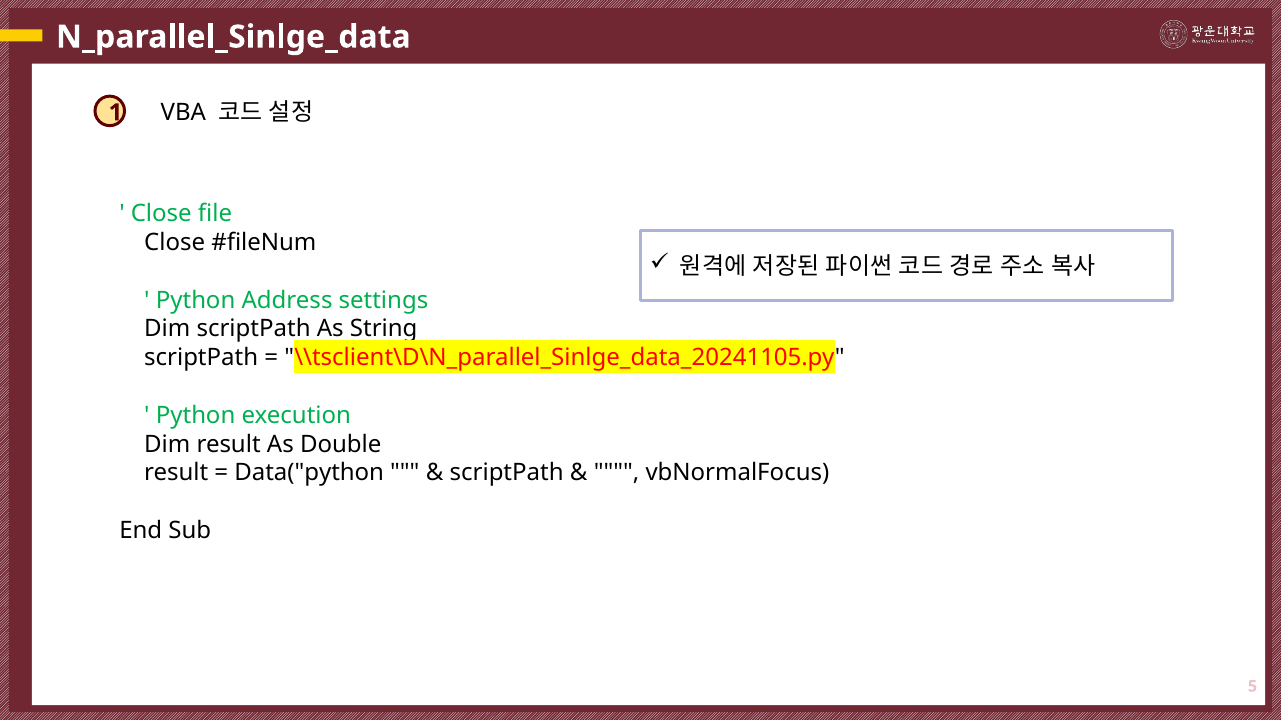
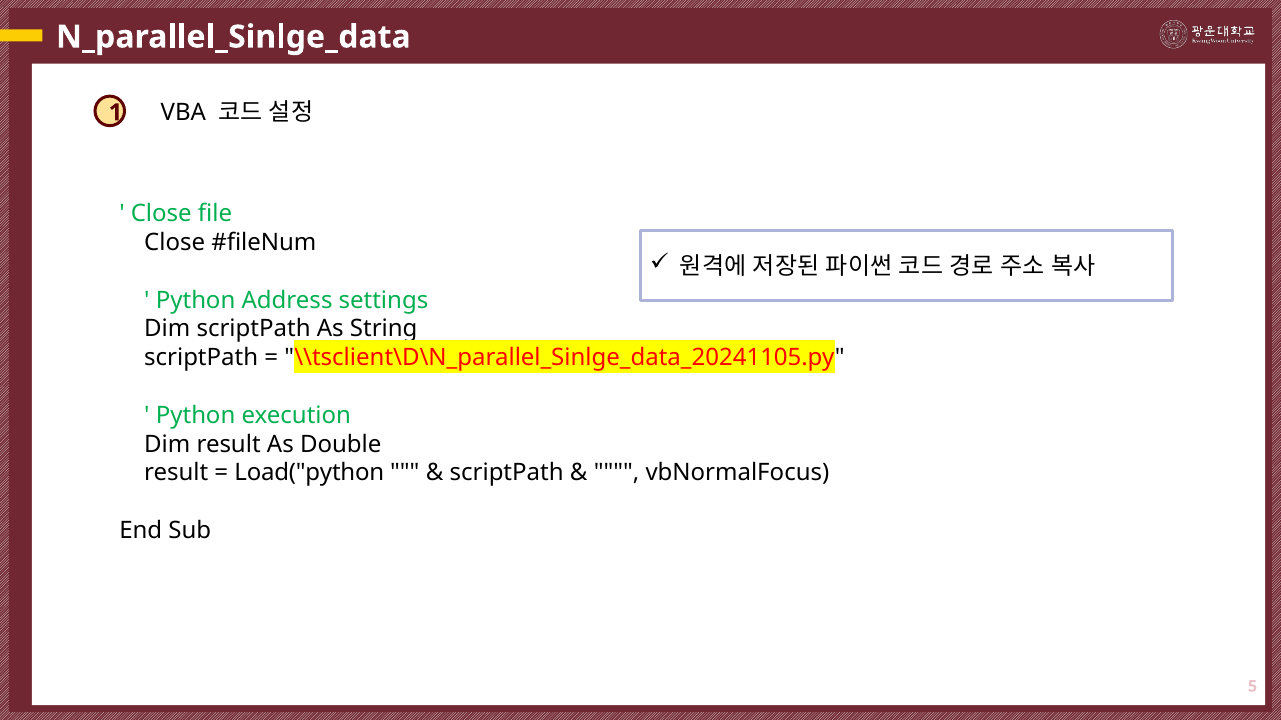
Data("python: Data("python -> Load("python
